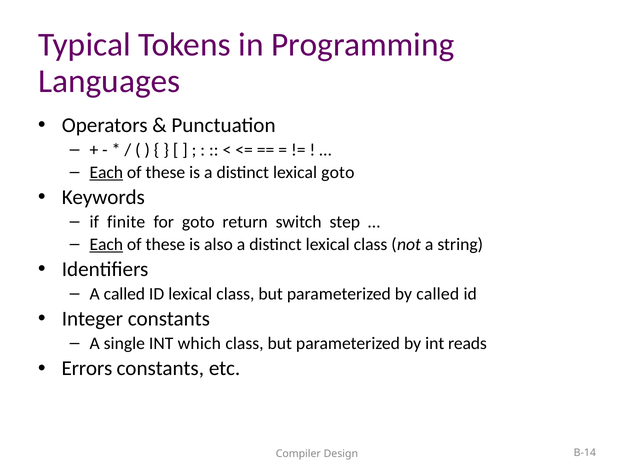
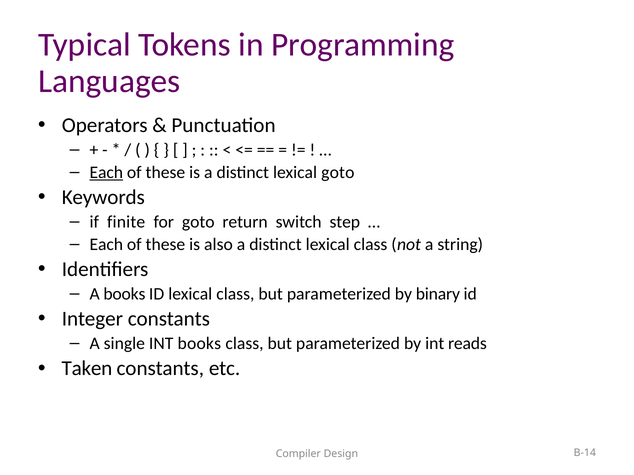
Each at (106, 245) underline: present -> none
A called: called -> books
by called: called -> binary
INT which: which -> books
Errors: Errors -> Taken
